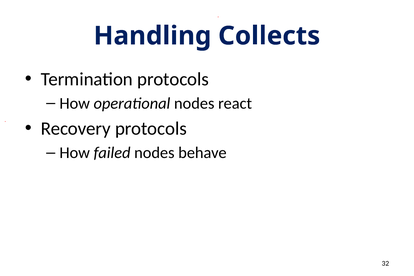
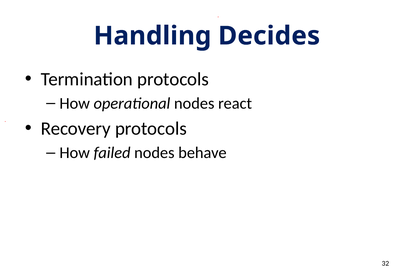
Collects: Collects -> Decides
